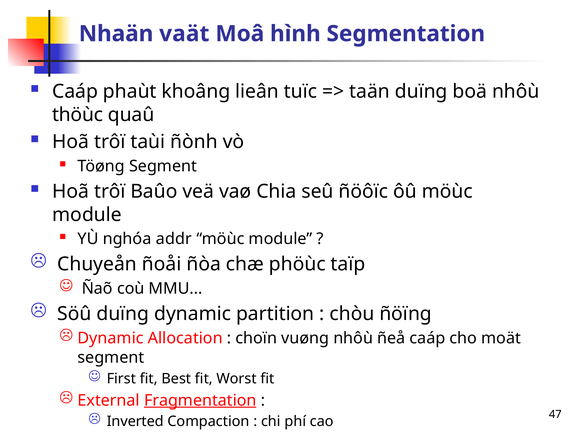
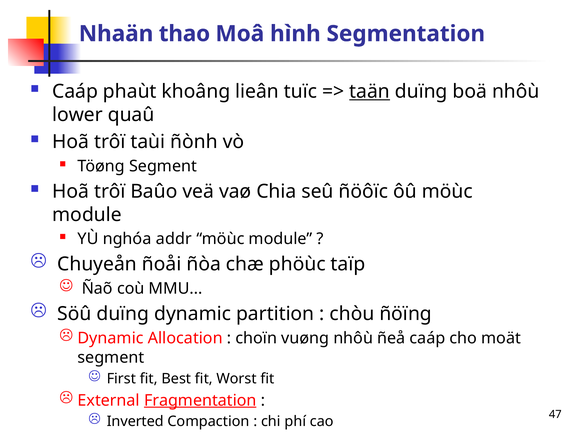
vaät: vaät -> thao
taän underline: none -> present
thöùc: thöùc -> lower
